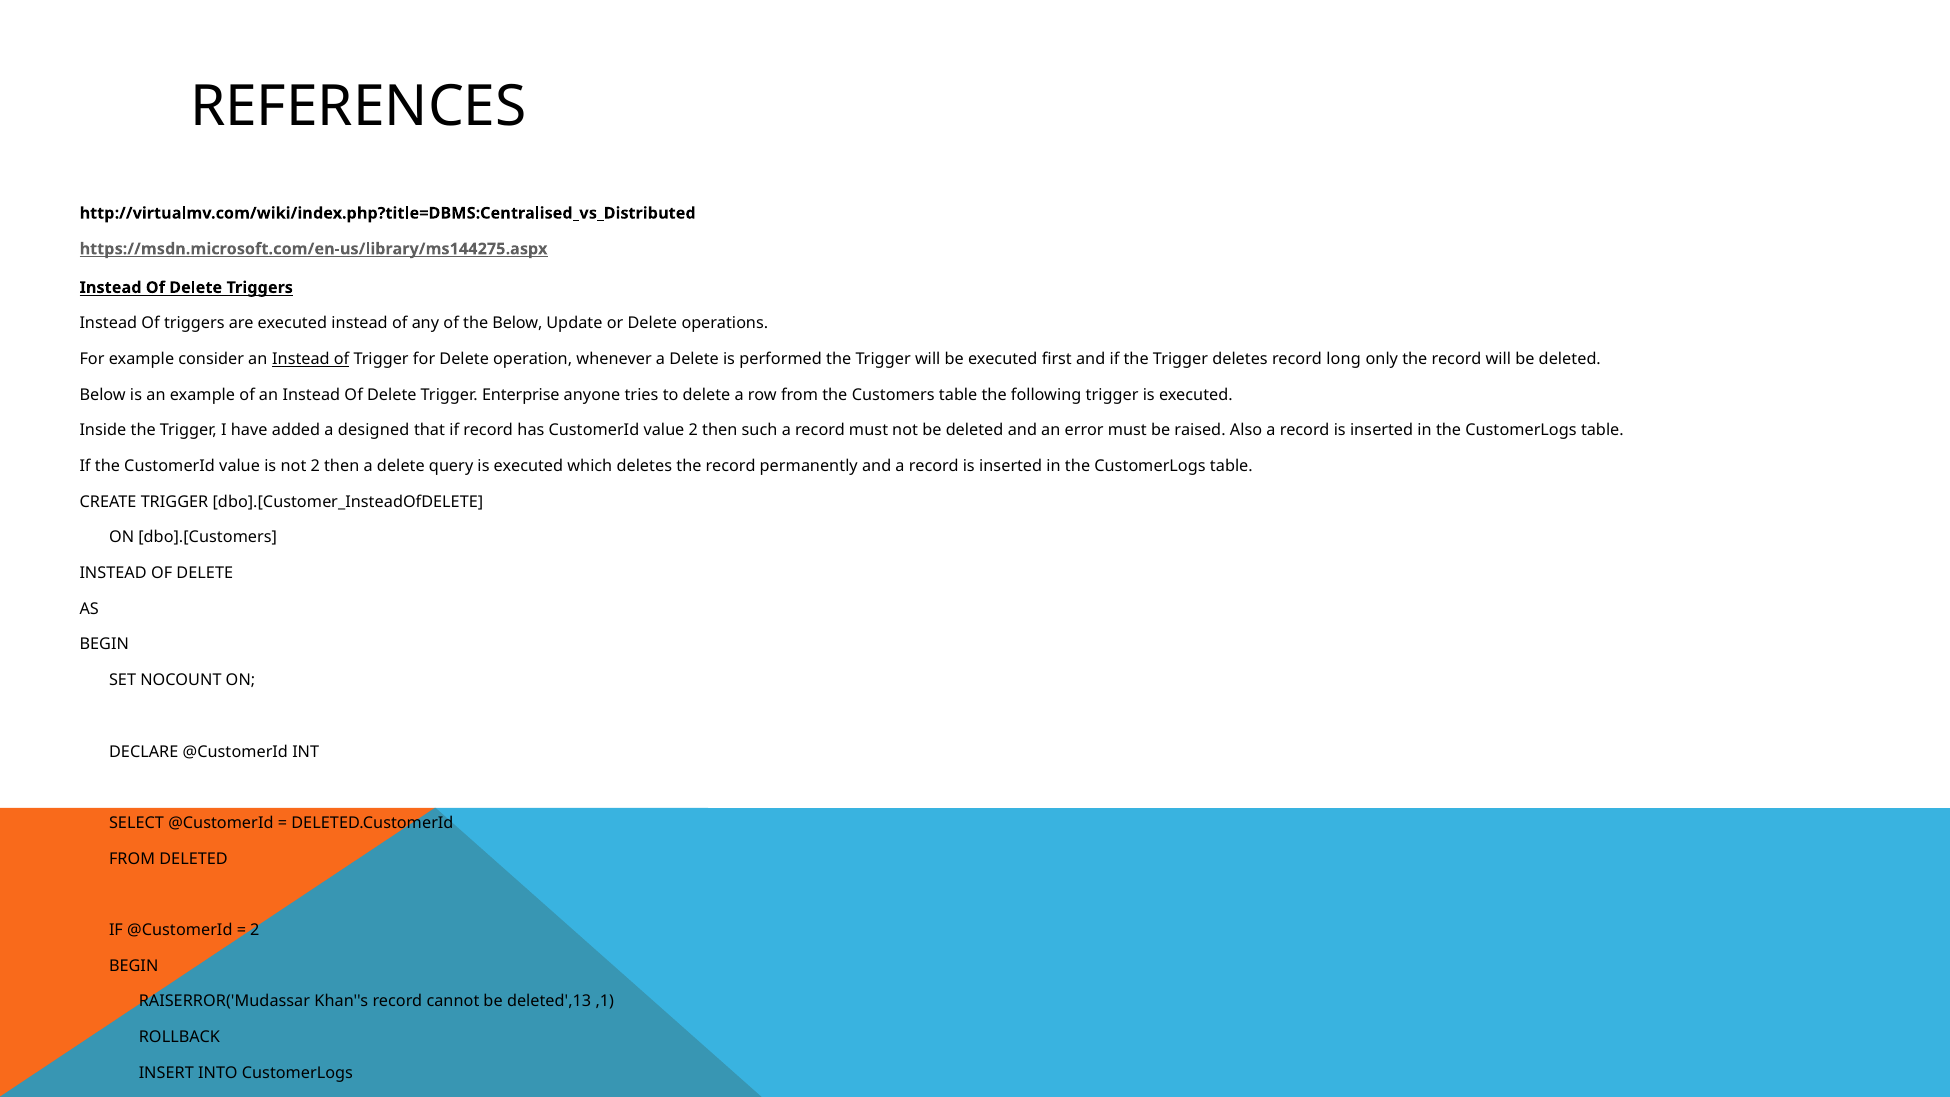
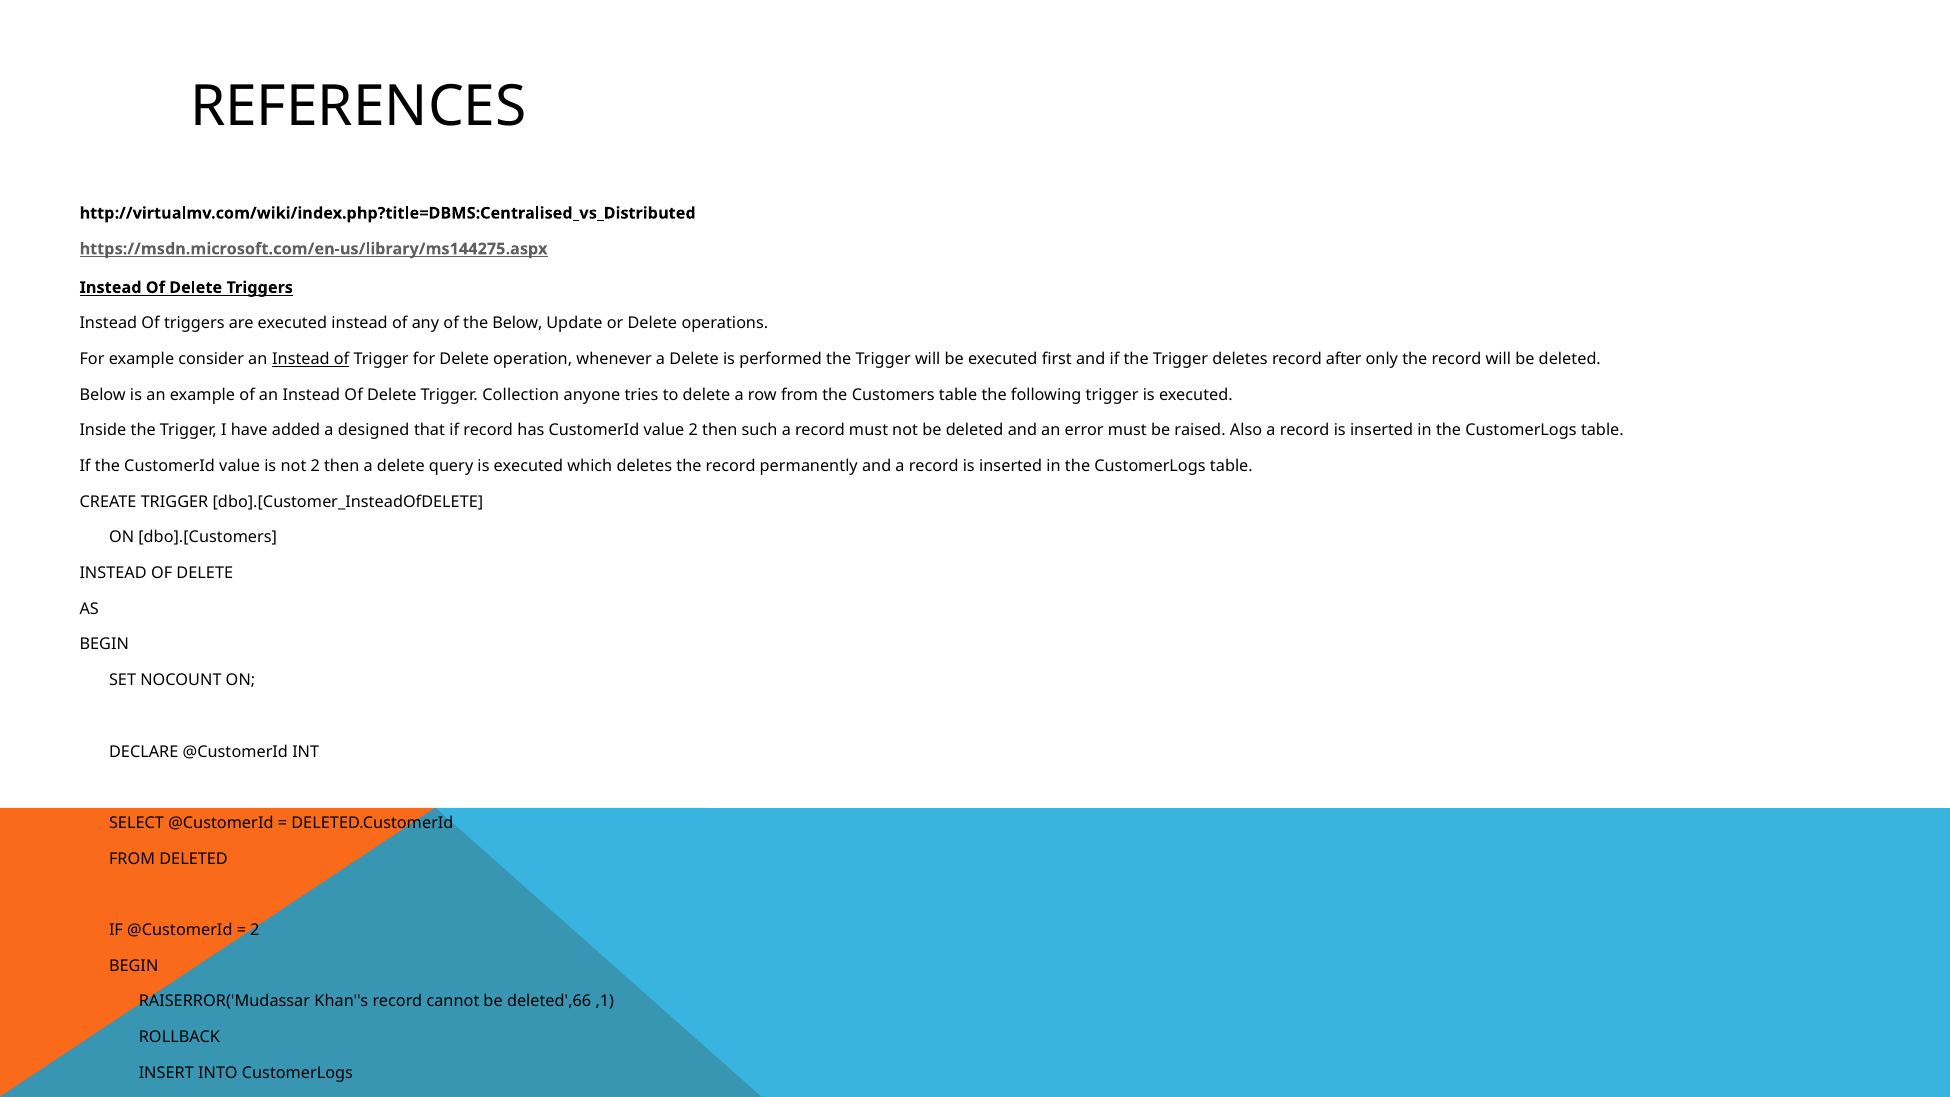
long: long -> after
Enterprise: Enterprise -> Collection
deleted',13: deleted',13 -> deleted',66
